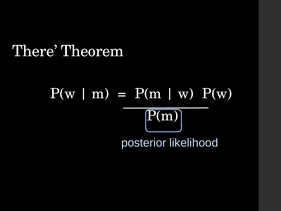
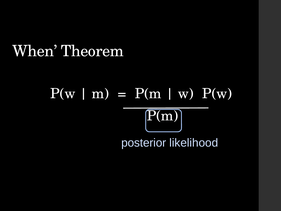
There: There -> When
